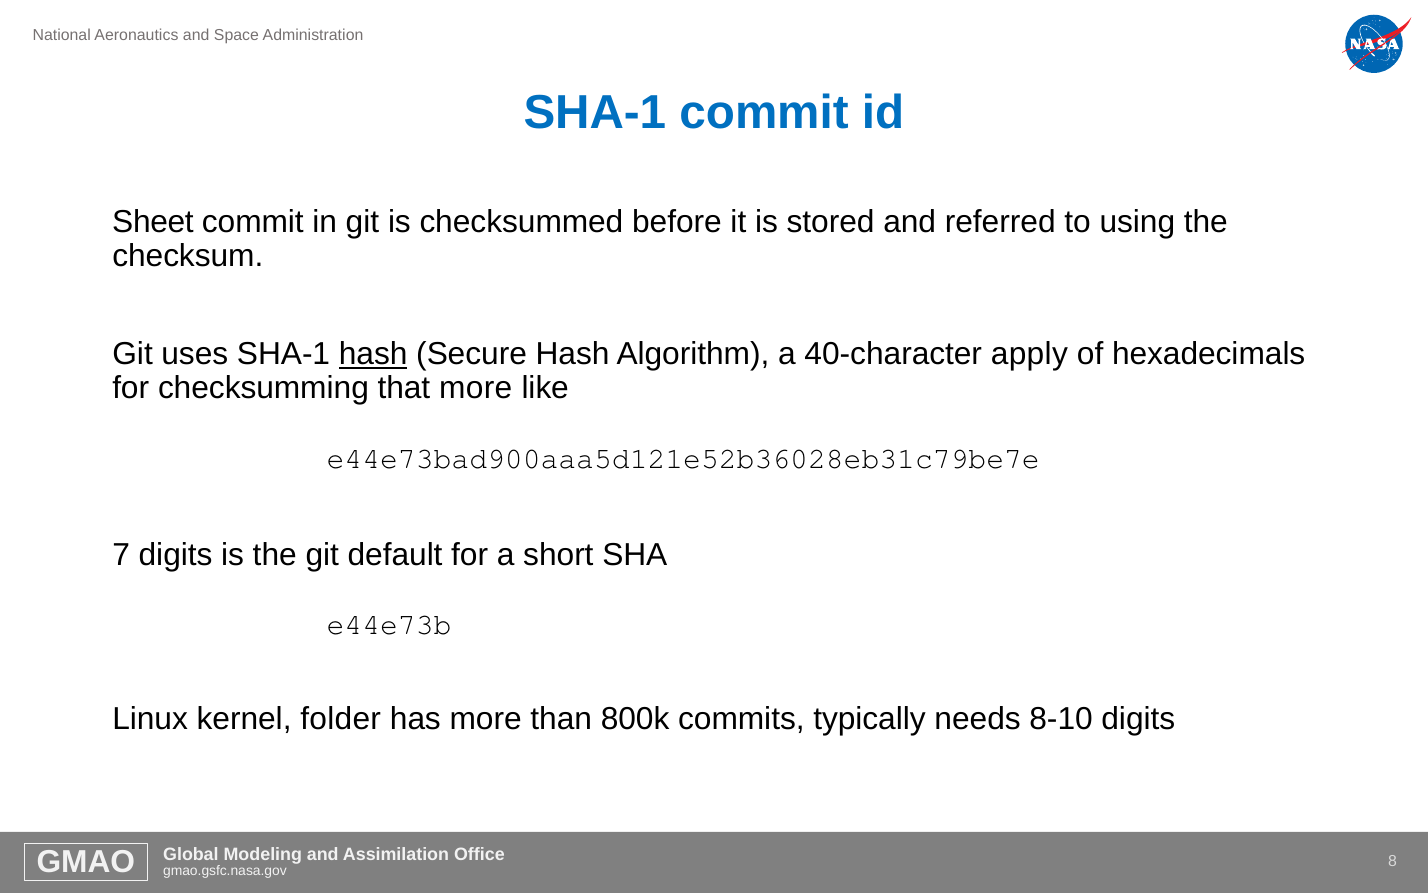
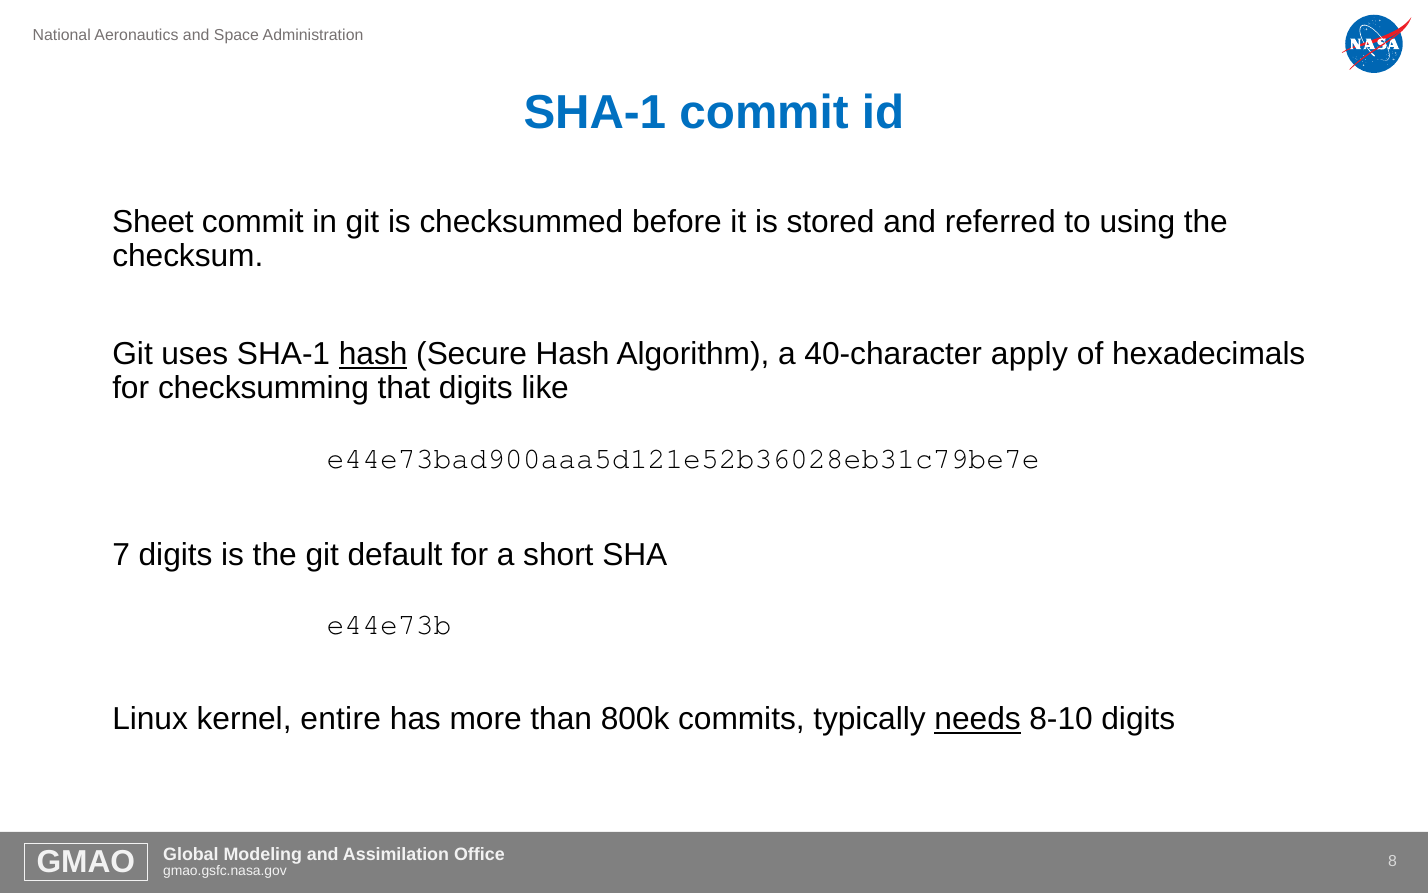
that more: more -> digits
folder: folder -> entire
needs underline: none -> present
